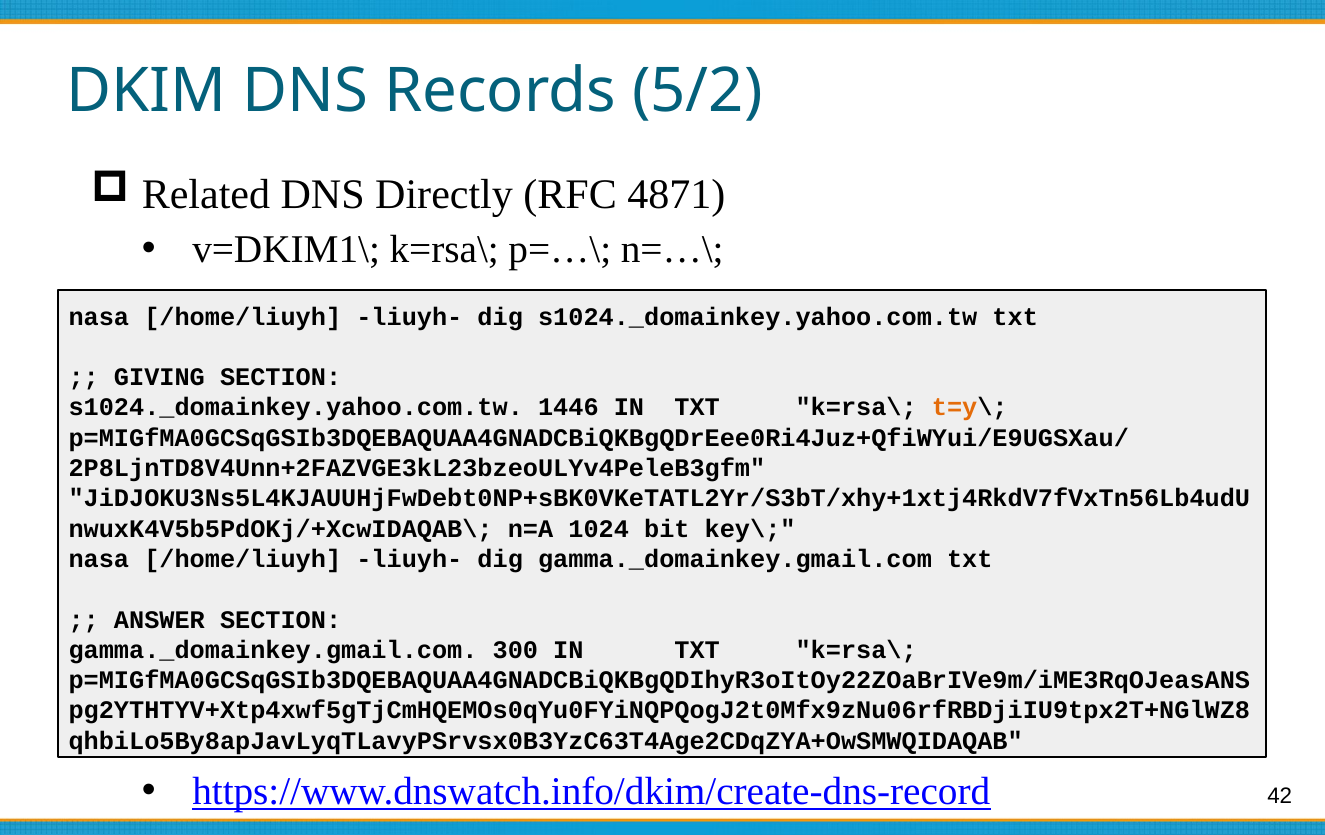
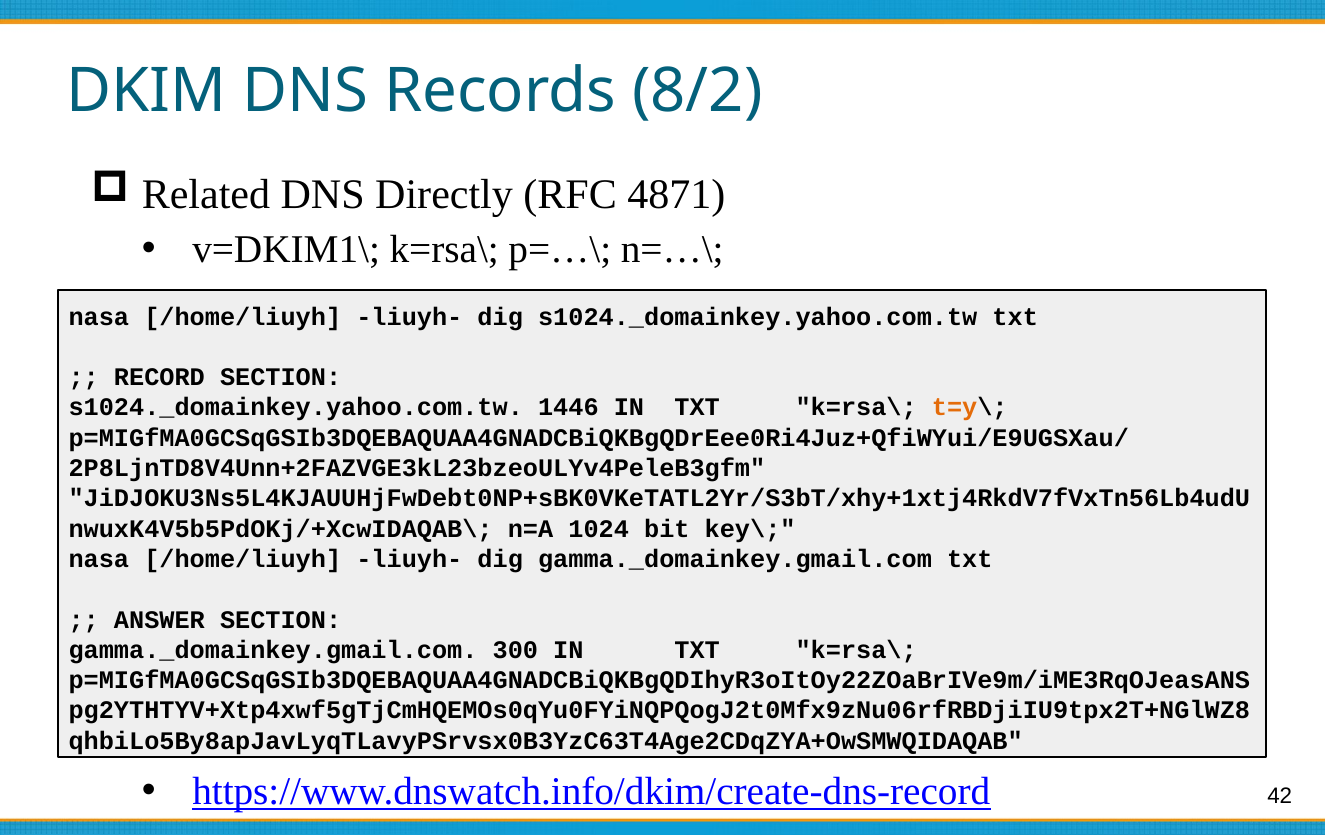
5/2: 5/2 -> 8/2
GIVING: GIVING -> RECORD
